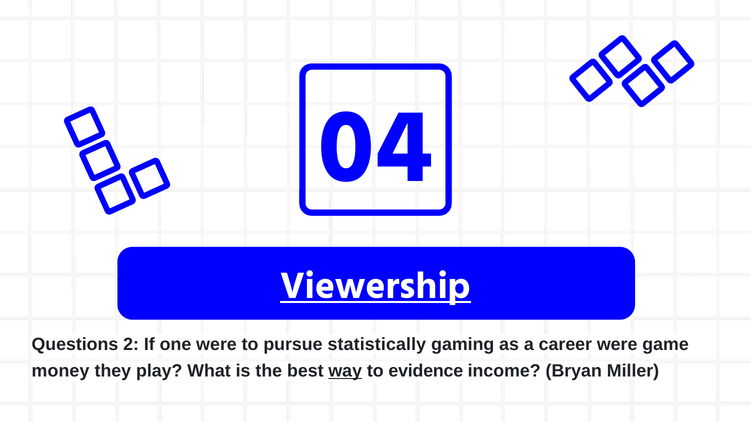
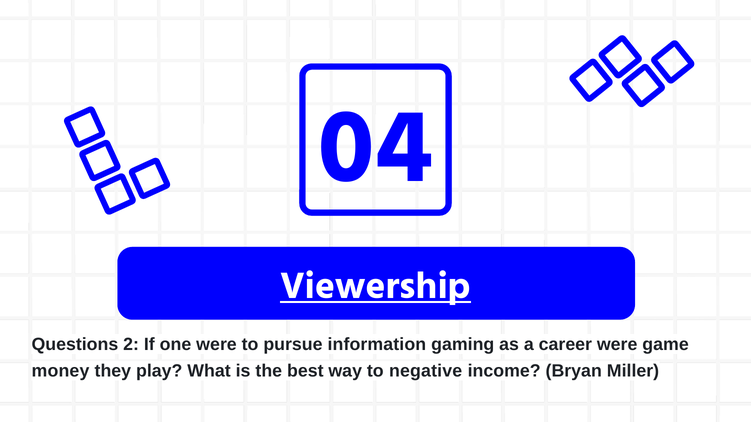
statistically: statistically -> information
way underline: present -> none
evidence: evidence -> negative
